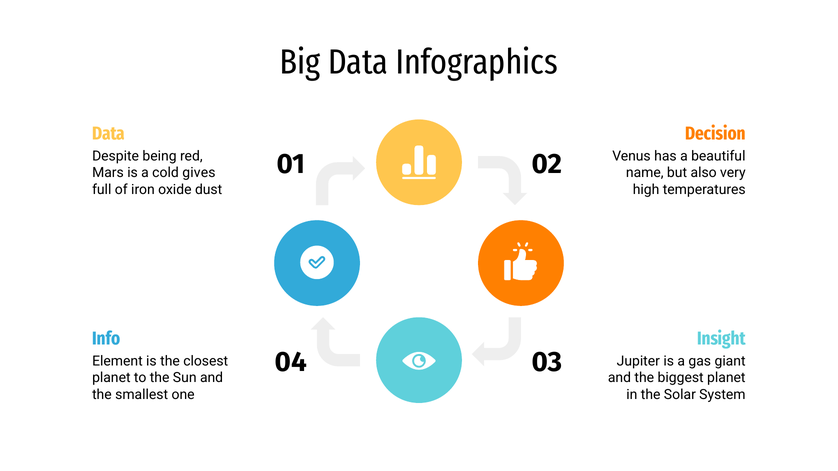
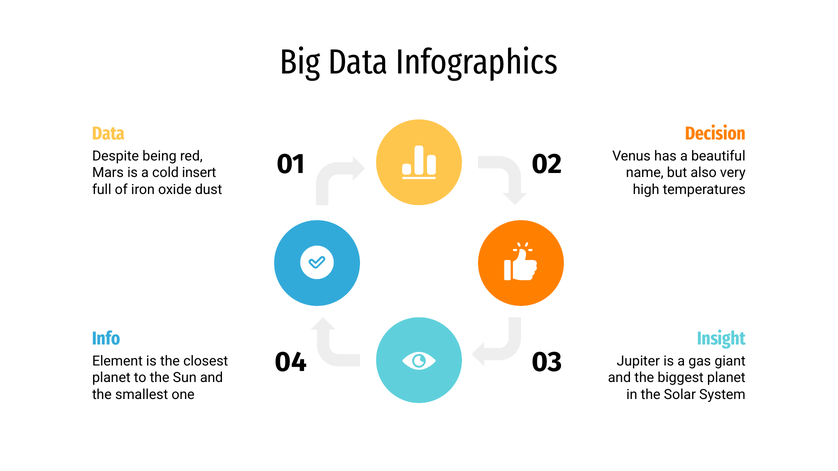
gives: gives -> insert
